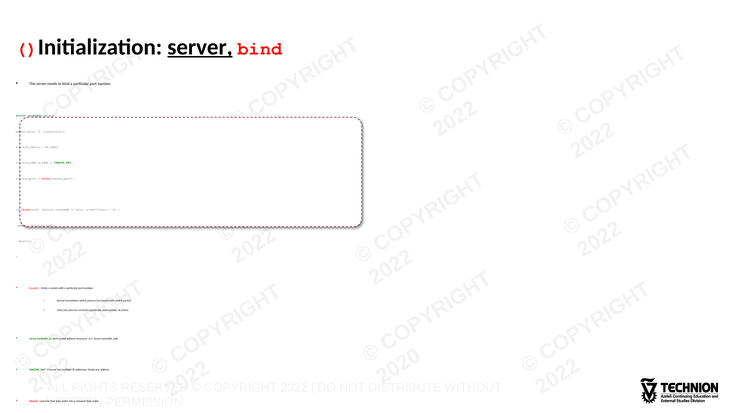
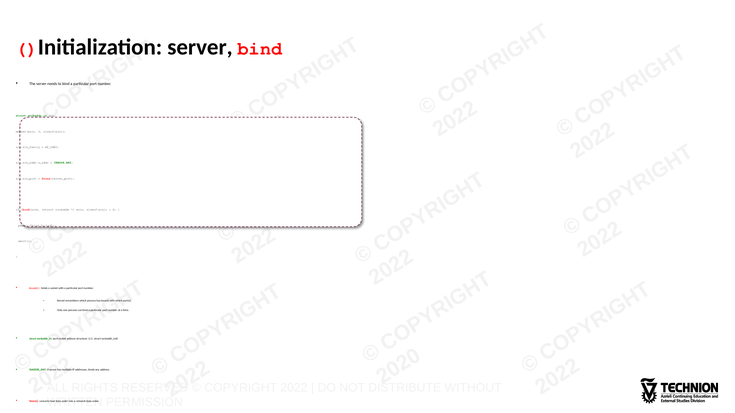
server at (200, 47) underline: present -> none
